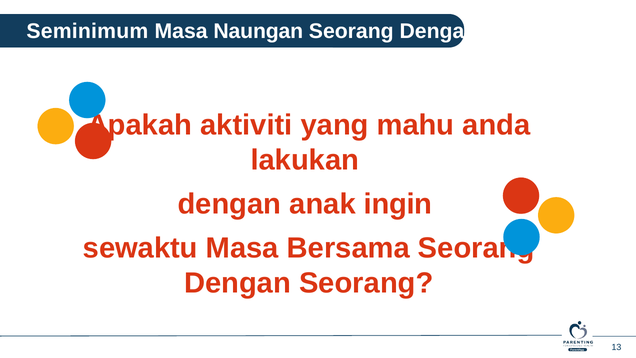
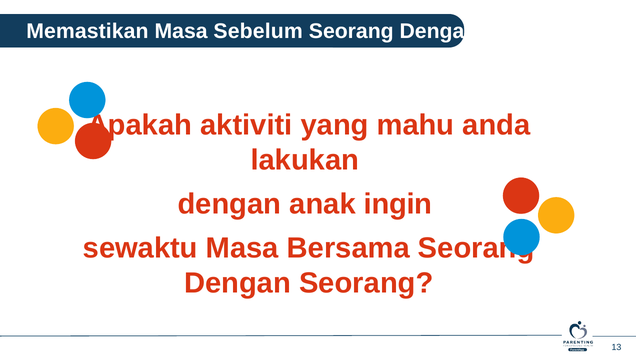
Seminimum: Seminimum -> Memastikan
Naungan: Naungan -> Sebelum
